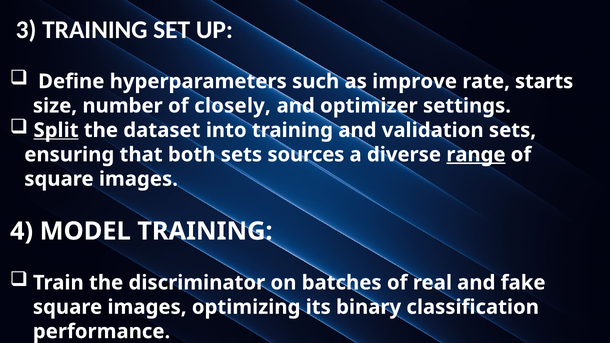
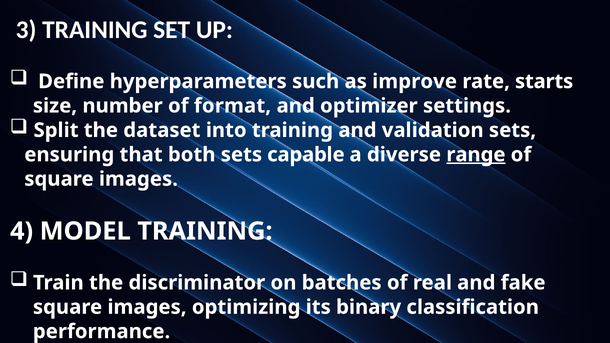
closely: closely -> format
Split underline: present -> none
sources: sources -> capable
